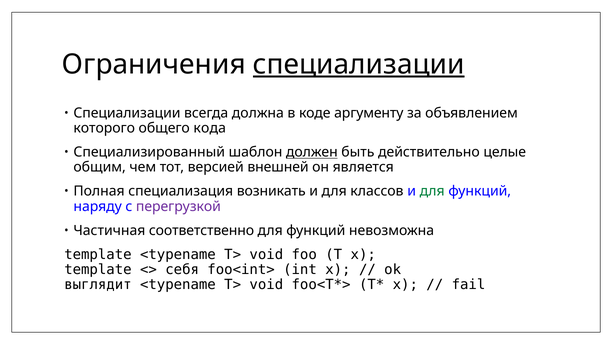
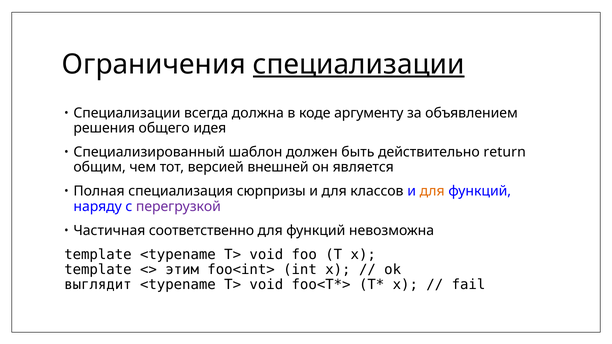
которого: которого -> решения
кода: кода -> идея
должен underline: present -> none
целые: целые -> return
возникать: возникать -> сюрпризы
для at (432, 191) colour: green -> orange
себя: себя -> этим
